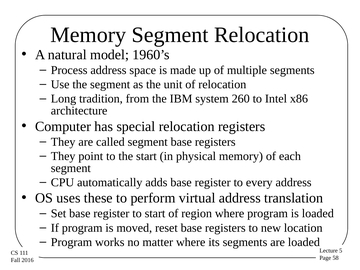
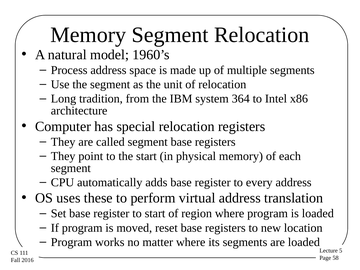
260: 260 -> 364
